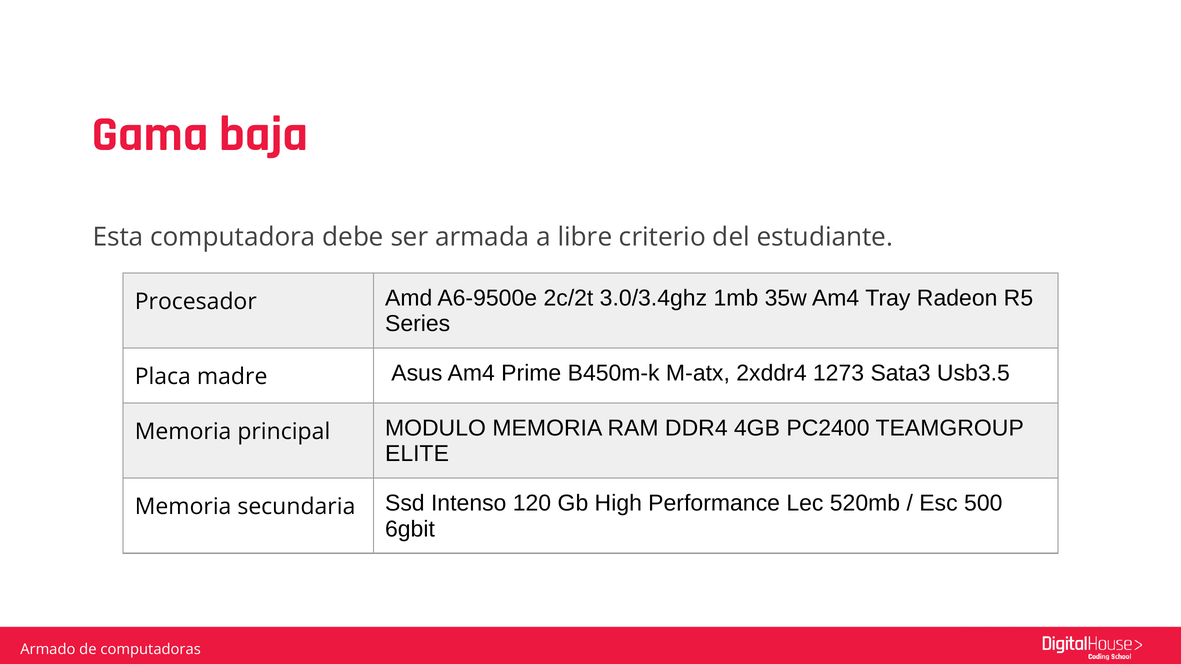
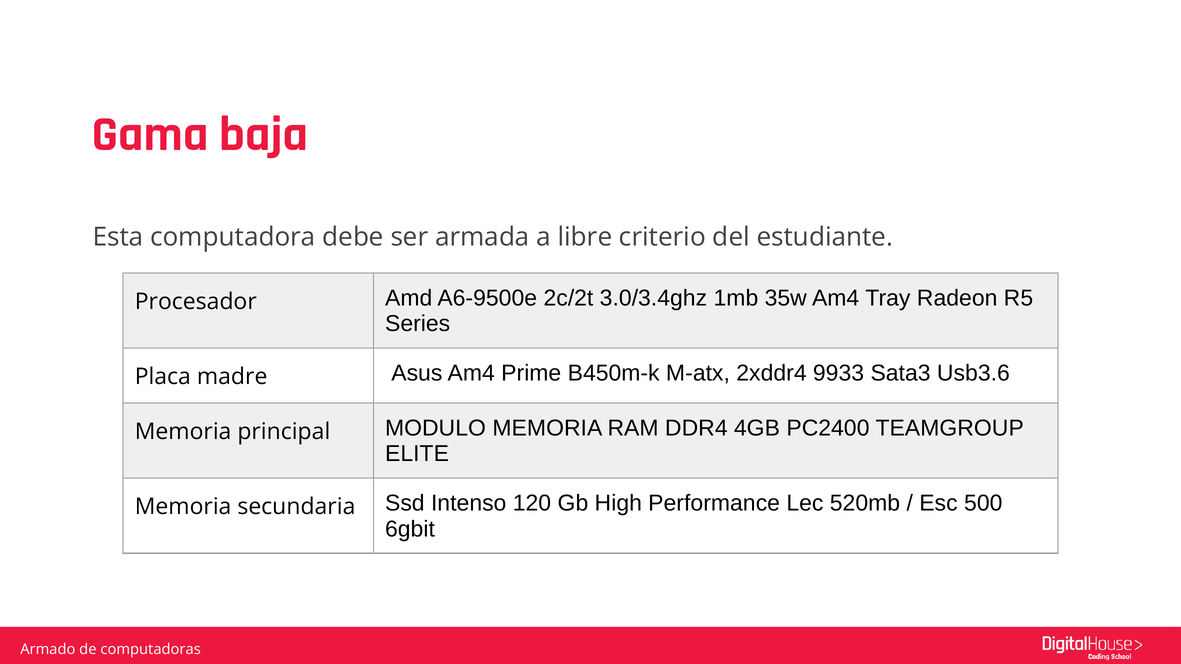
1273: 1273 -> 9933
Usb3.5: Usb3.5 -> Usb3.6
